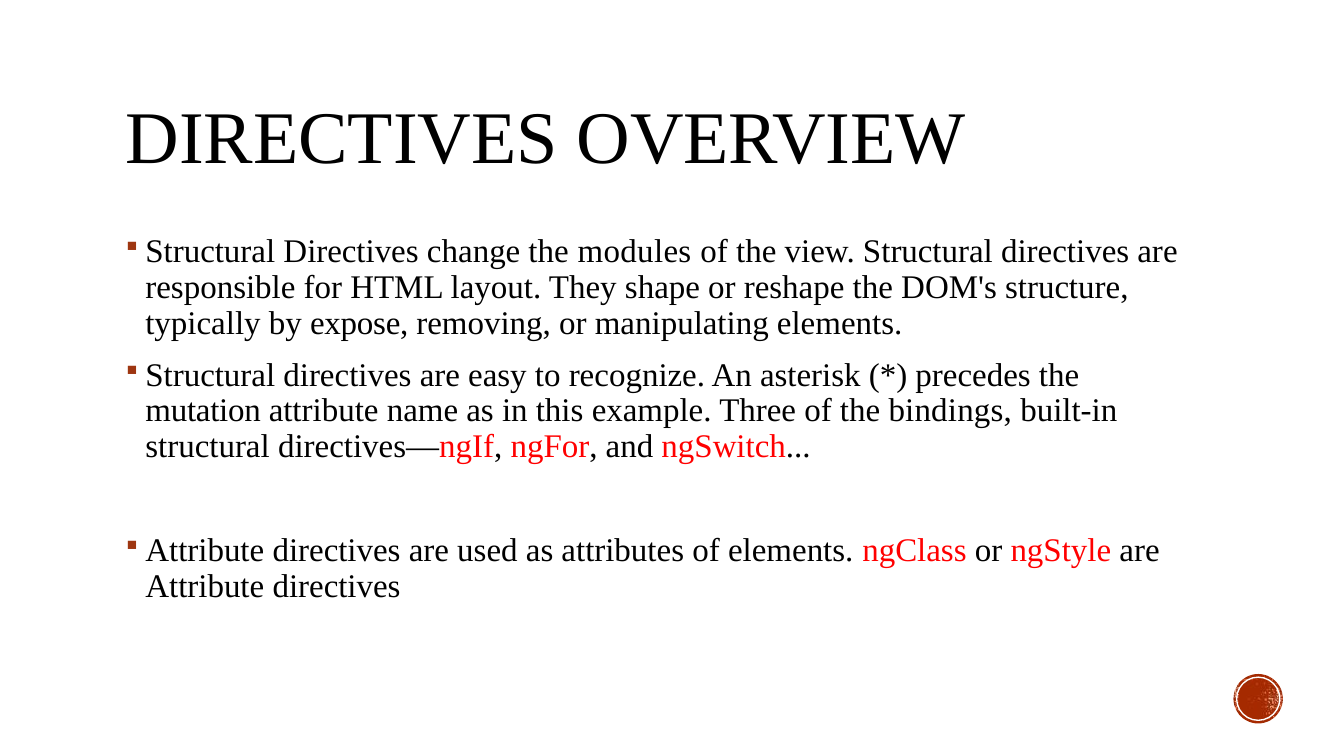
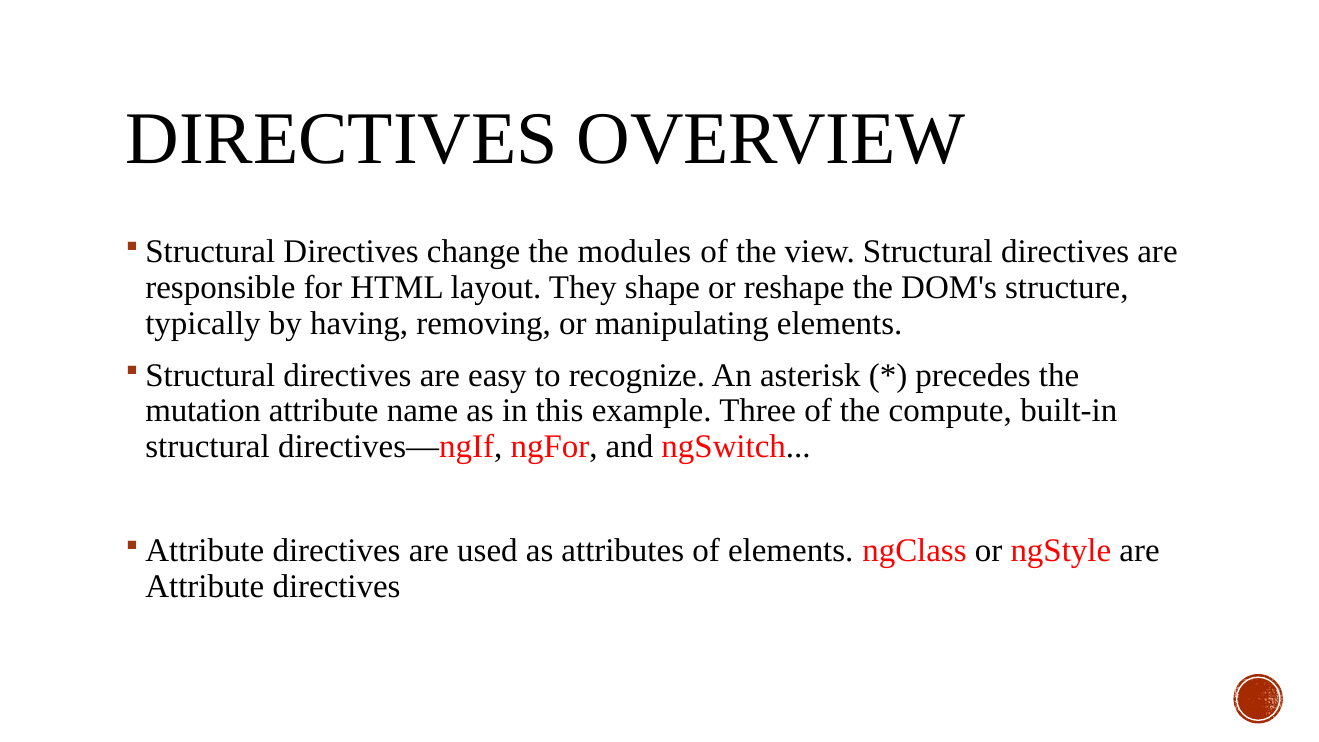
expose: expose -> having
bindings: bindings -> compute
